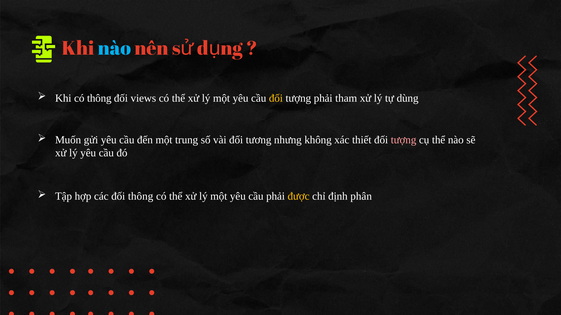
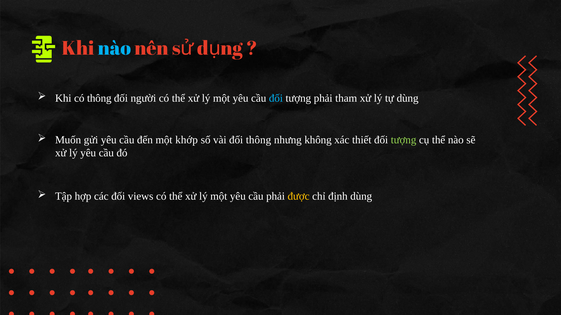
views: views -> người
đối at (276, 98) colour: yellow -> light blue
trung: trung -> khớp
đối tương: tương -> thông
tượng at (404, 140) colour: pink -> light green
đối thông: thông -> views
định phân: phân -> dùng
